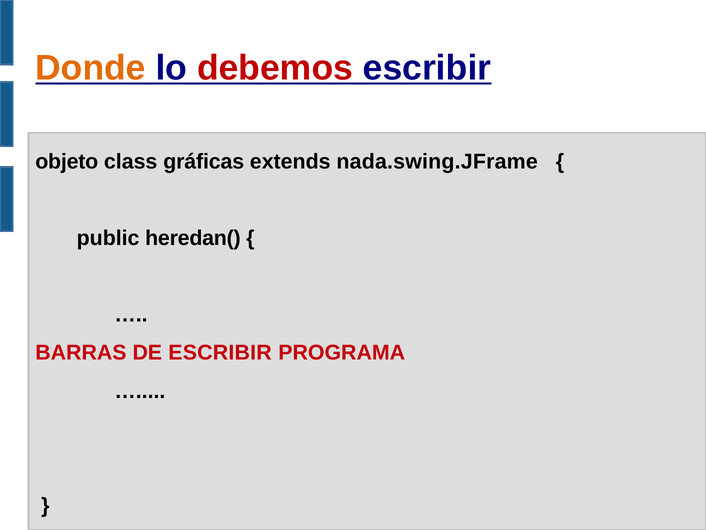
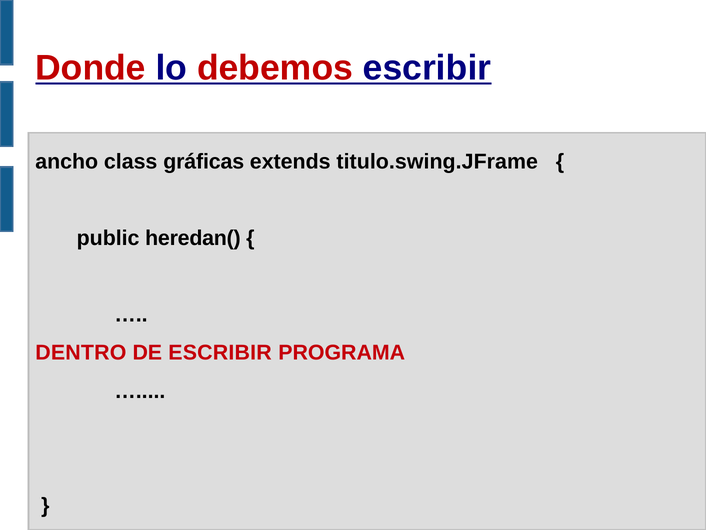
Donde colour: orange -> red
objeto: objeto -> ancho
nada.swing.JFrame: nada.swing.JFrame -> titulo.swing.JFrame
BARRAS: BARRAS -> DENTRO
